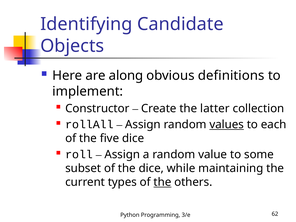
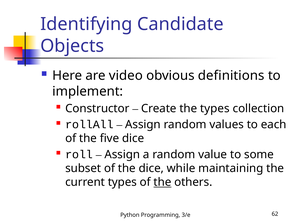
along: along -> video
the latter: latter -> types
values underline: present -> none
